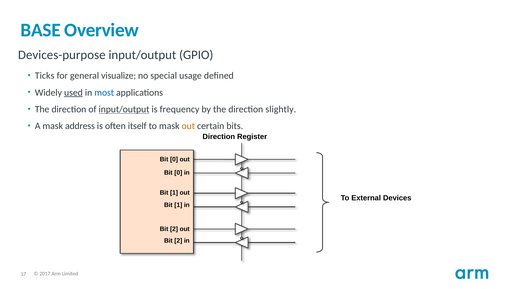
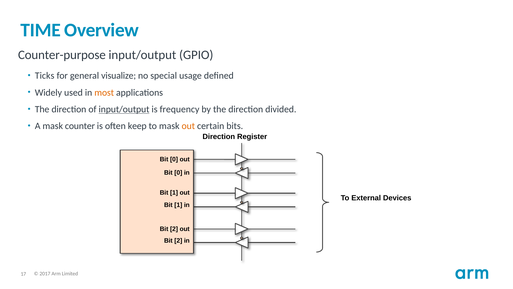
BASE: BASE -> TIME
Devices-purpose: Devices-purpose -> Counter-purpose
used underline: present -> none
most colour: blue -> orange
slightly: slightly -> divided
address: address -> counter
itself: itself -> keep
